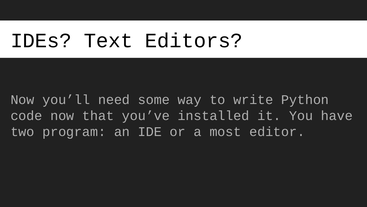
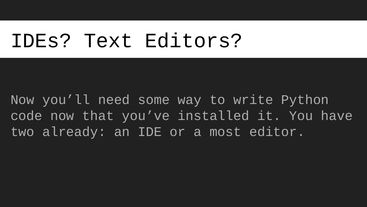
program: program -> already
